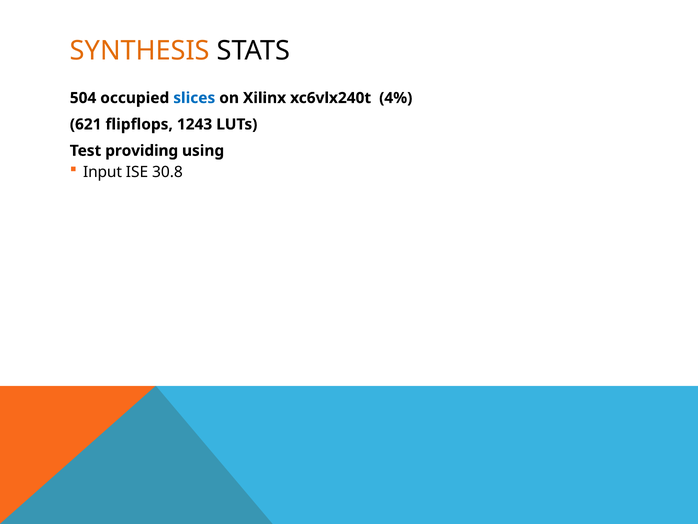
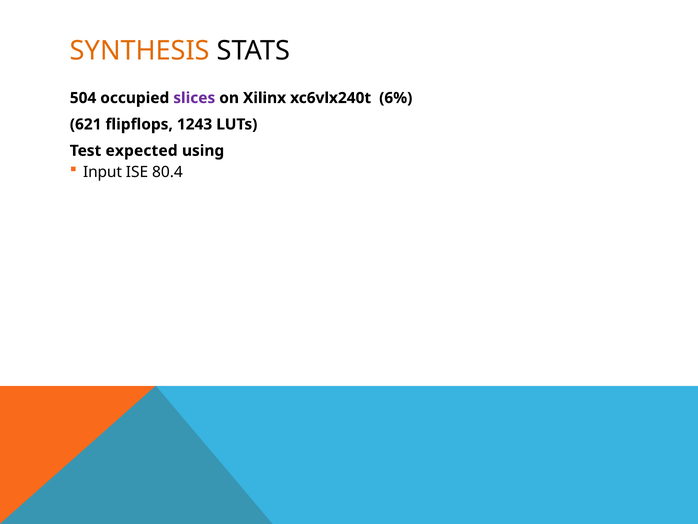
slices colour: blue -> purple
4%: 4% -> 6%
providing: providing -> expected
30.8: 30.8 -> 80.4
